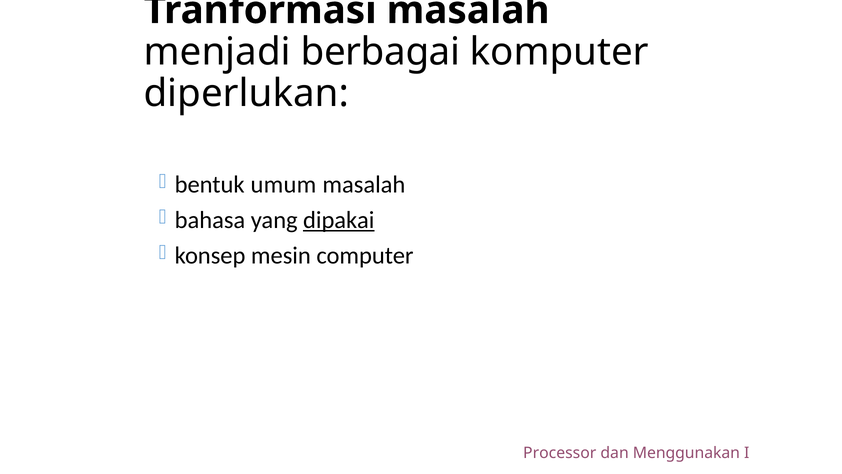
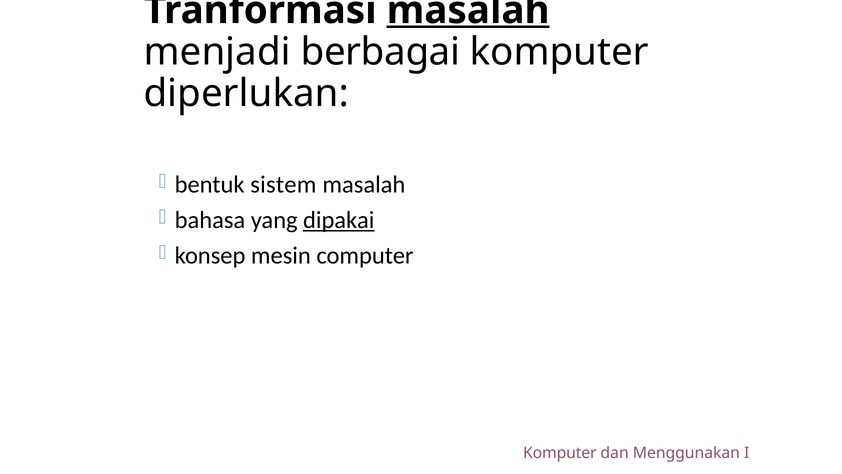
masalah at (468, 10) underline: none -> present
umum: umum -> sistem
Processor at (560, 453): Processor -> Komputer
